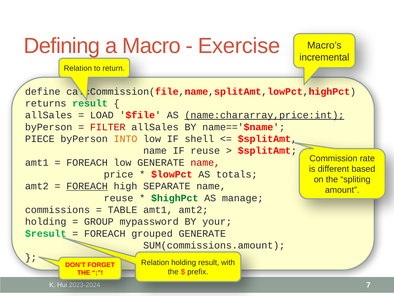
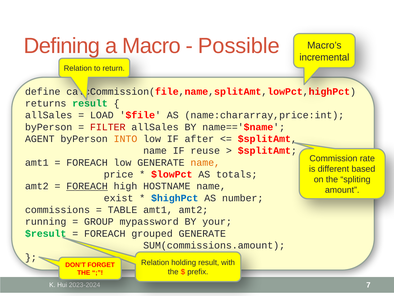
Exercise: Exercise -> Possible
name:chararray,price:int underline: present -> none
PIECE: PIECE -> AGENT
shell: shell -> after
name at (205, 162) colour: red -> orange
SEPARATE: SEPARATE -> HOSTNAME
reuse at (119, 198): reuse -> exist
$highPct colour: green -> blue
manage: manage -> number
holding at (46, 221): holding -> running
